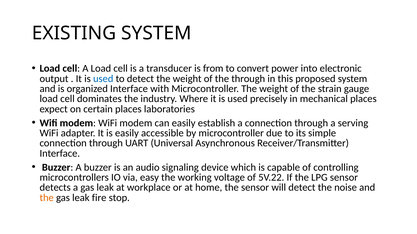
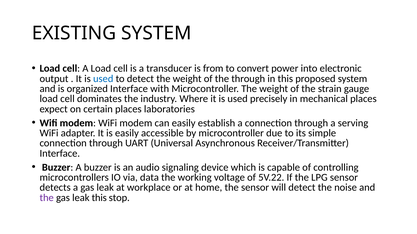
easy: easy -> data
the at (47, 198) colour: orange -> purple
leak fire: fire -> this
